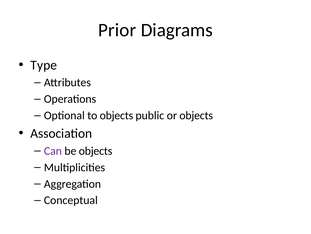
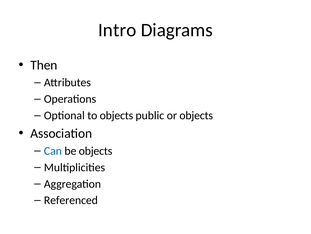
Prior: Prior -> Intro
Type: Type -> Then
Can colour: purple -> blue
Conceptual: Conceptual -> Referenced
